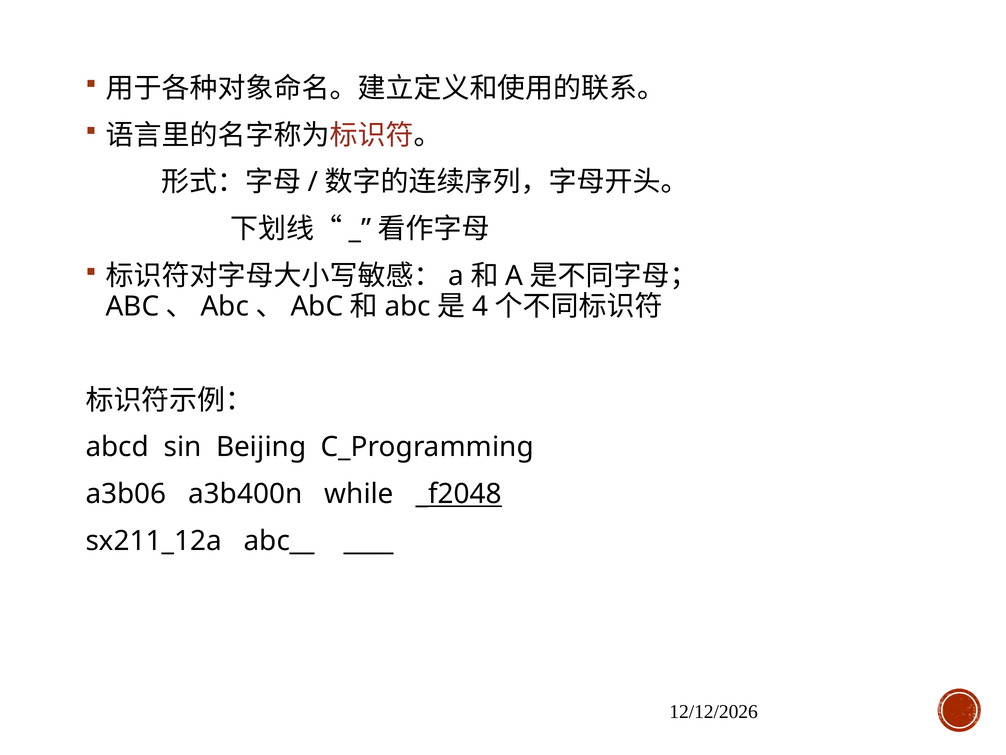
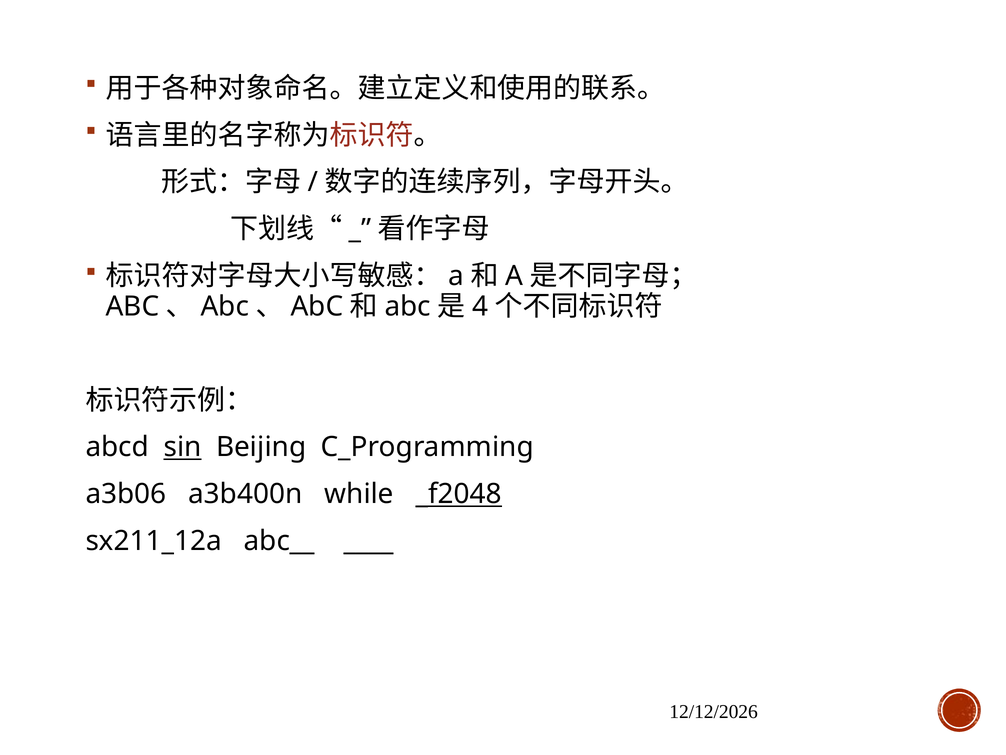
sin underline: none -> present
